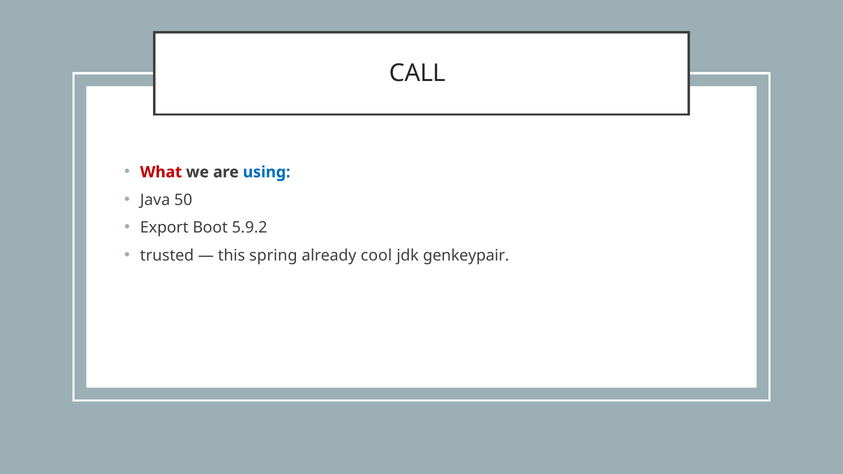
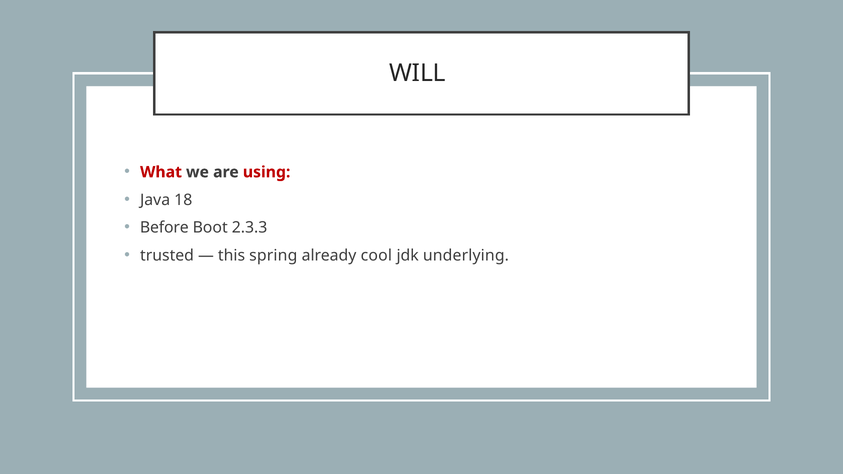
CALL: CALL -> WILL
using colour: blue -> red
50: 50 -> 18
Export: Export -> Before
5.9.2: 5.9.2 -> 2.3.3
genkeypair: genkeypair -> underlying
